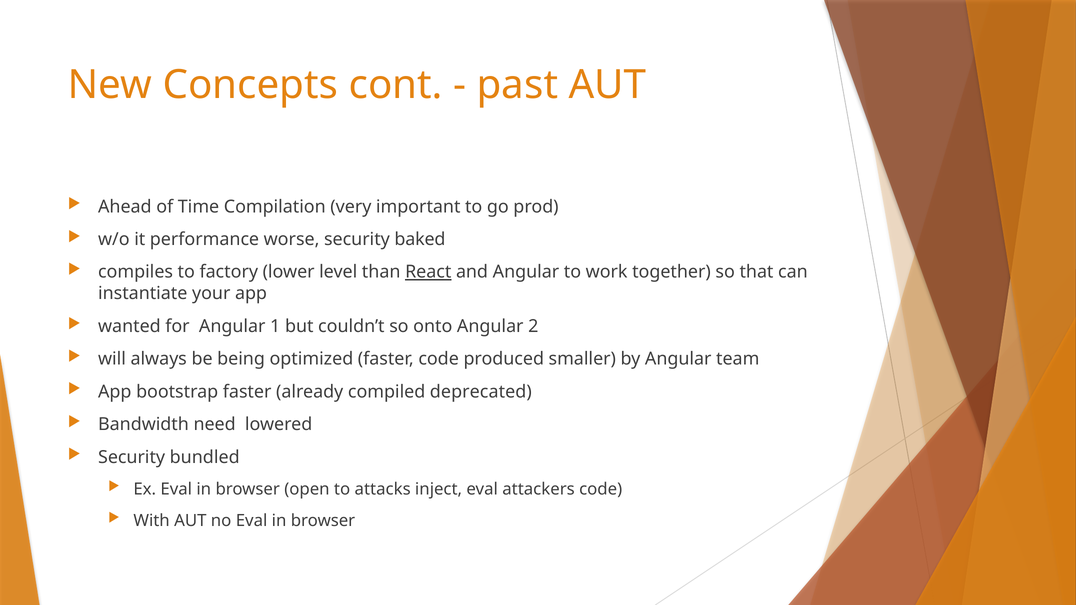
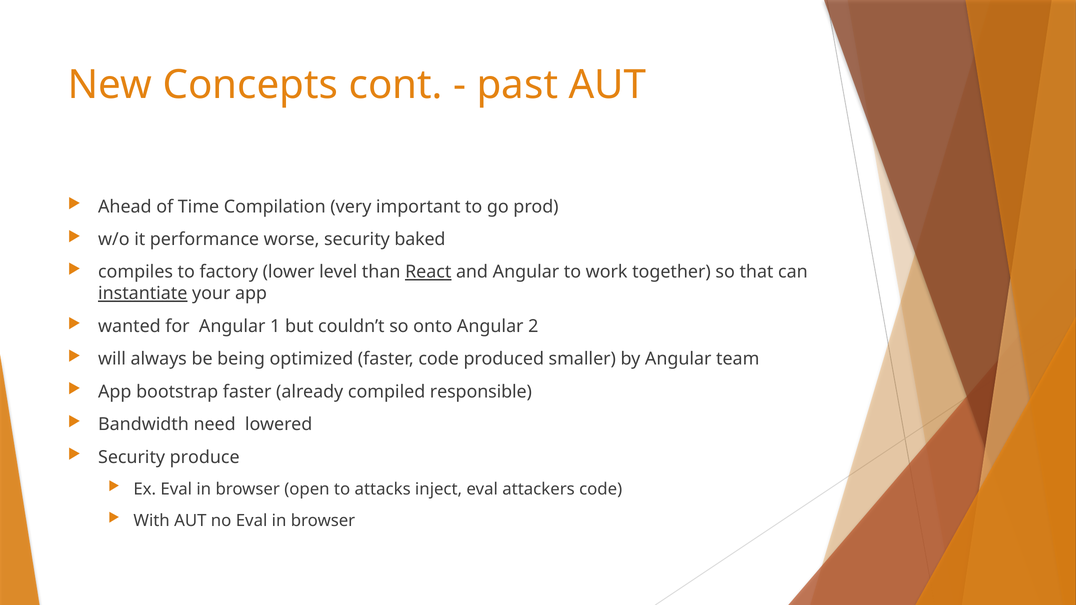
instantiate underline: none -> present
deprecated: deprecated -> responsible
bundled: bundled -> produce
